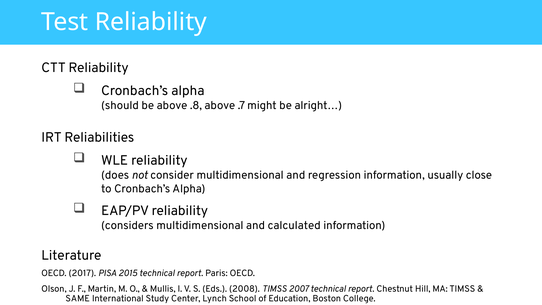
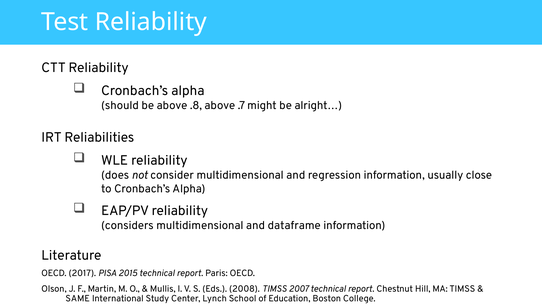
calculated: calculated -> dataframe
